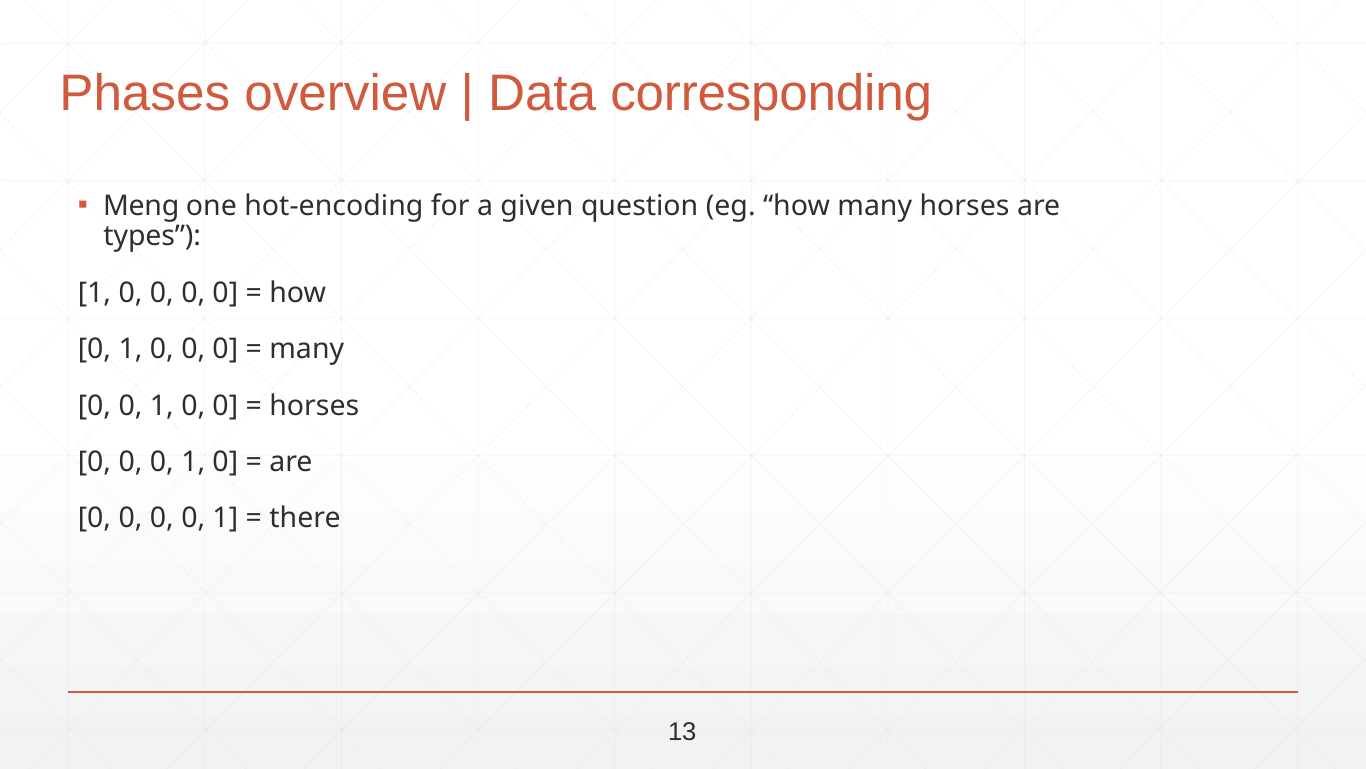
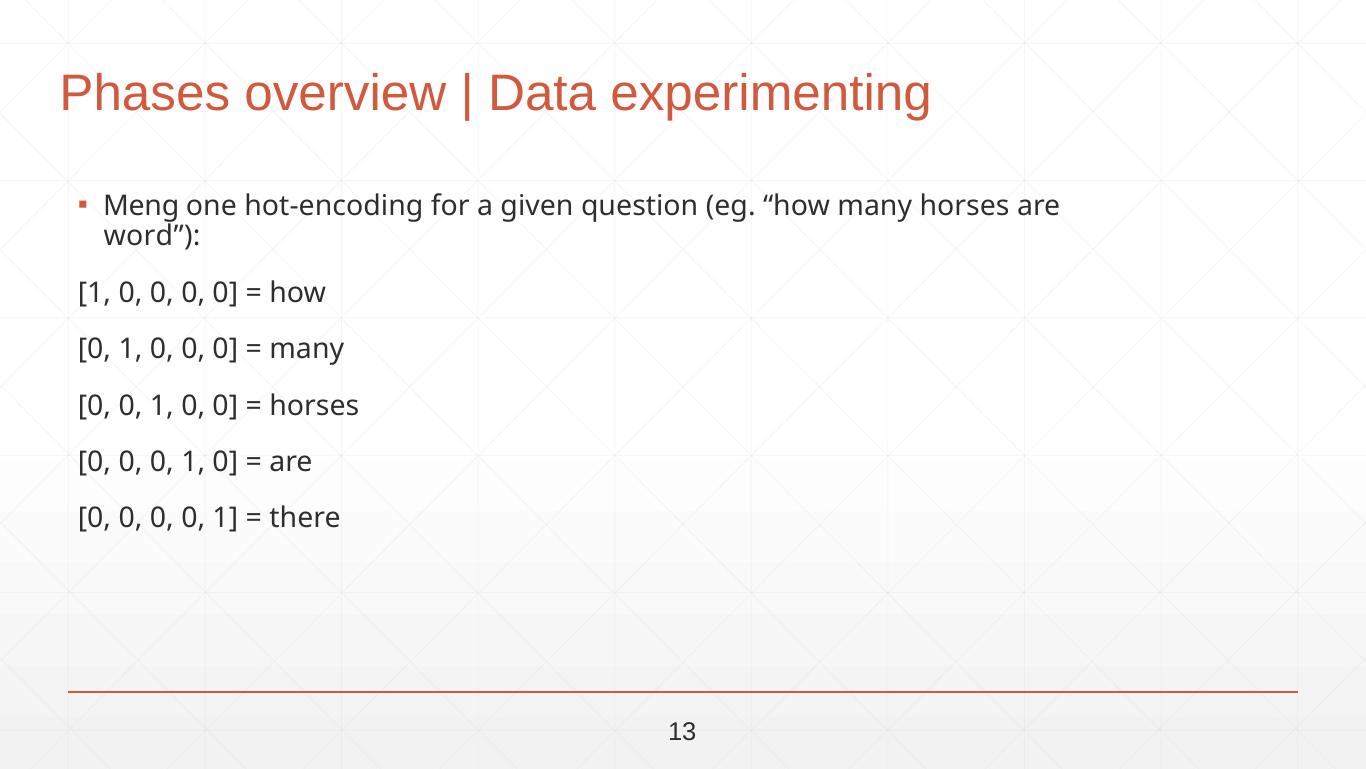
corresponding: corresponding -> experimenting
types: types -> word
